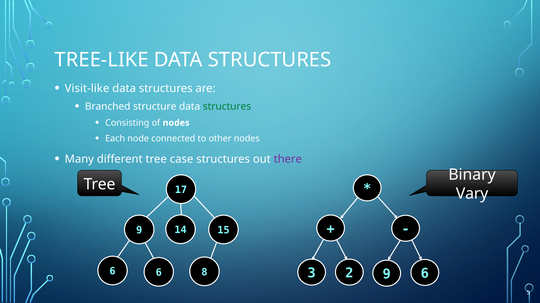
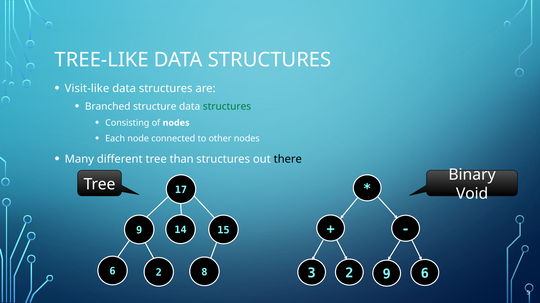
case: case -> than
there colour: purple -> black
Vary: Vary -> Void
6 at (159, 273): 6 -> 2
